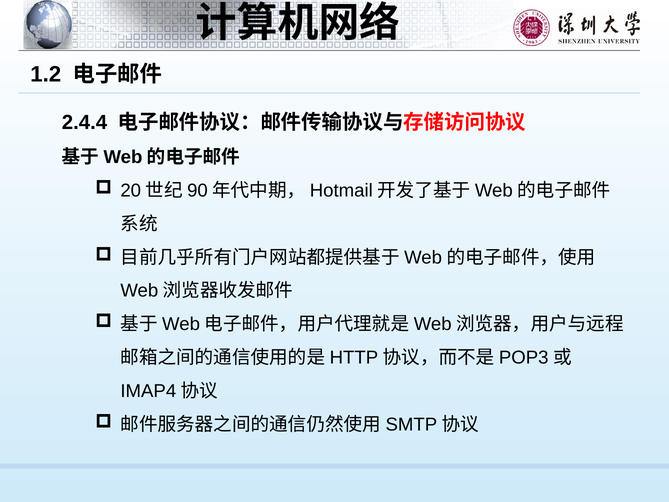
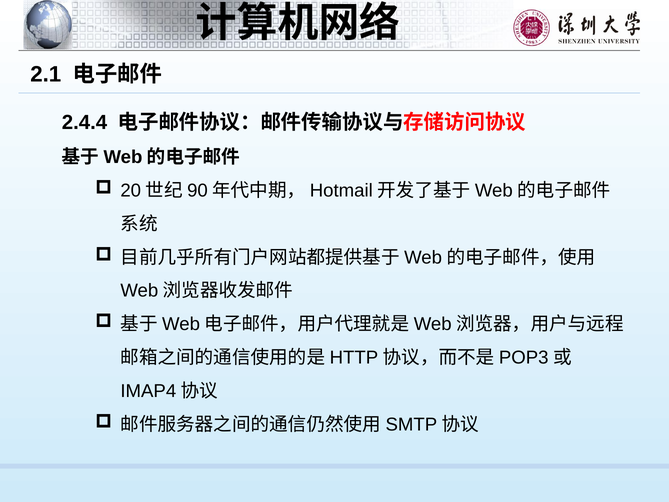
1.2: 1.2 -> 2.1
